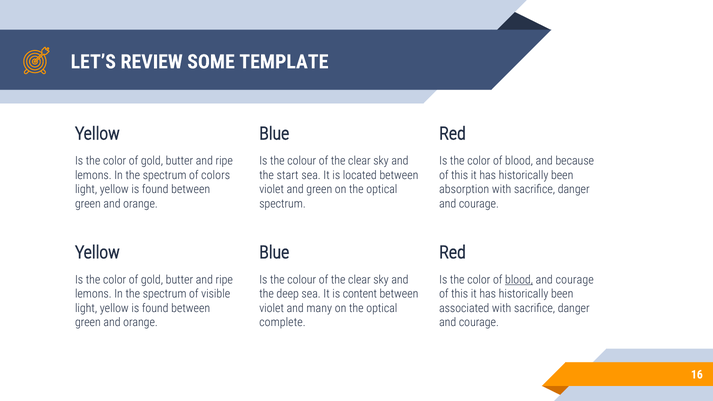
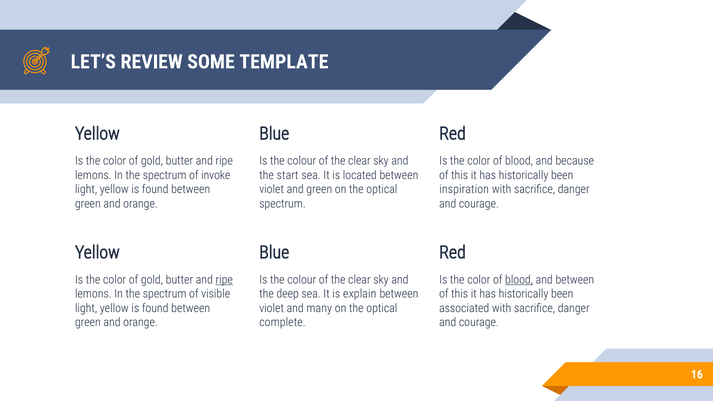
colors: colors -> invoke
absorption: absorption -> inspiration
ripe at (224, 280) underline: none -> present
courage at (575, 280): courage -> between
content: content -> explain
